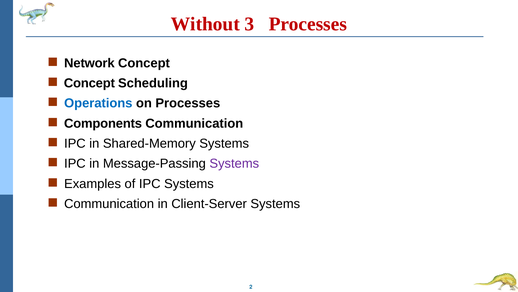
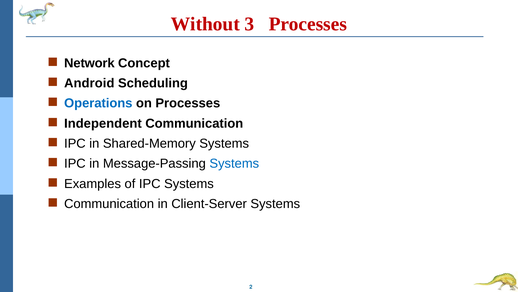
Concept at (89, 83): Concept -> Android
Components: Components -> Independent
Systems at (234, 163) colour: purple -> blue
